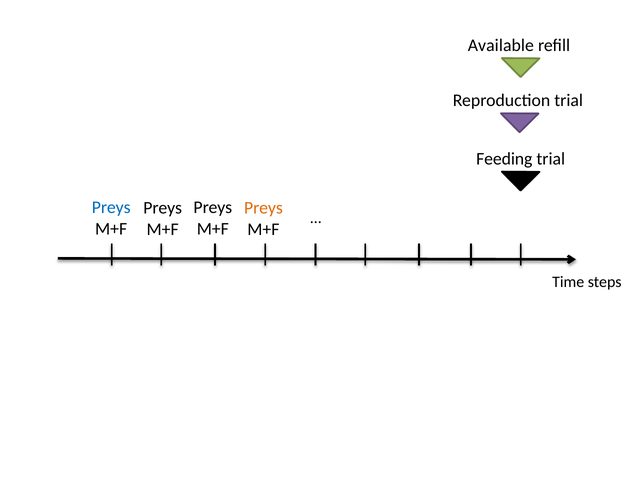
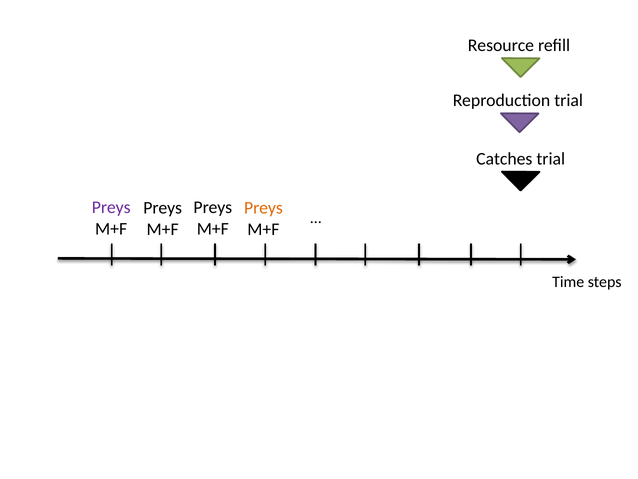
Available: Available -> Resource
Feeding: Feeding -> Catches
Preys at (111, 207) colour: blue -> purple
